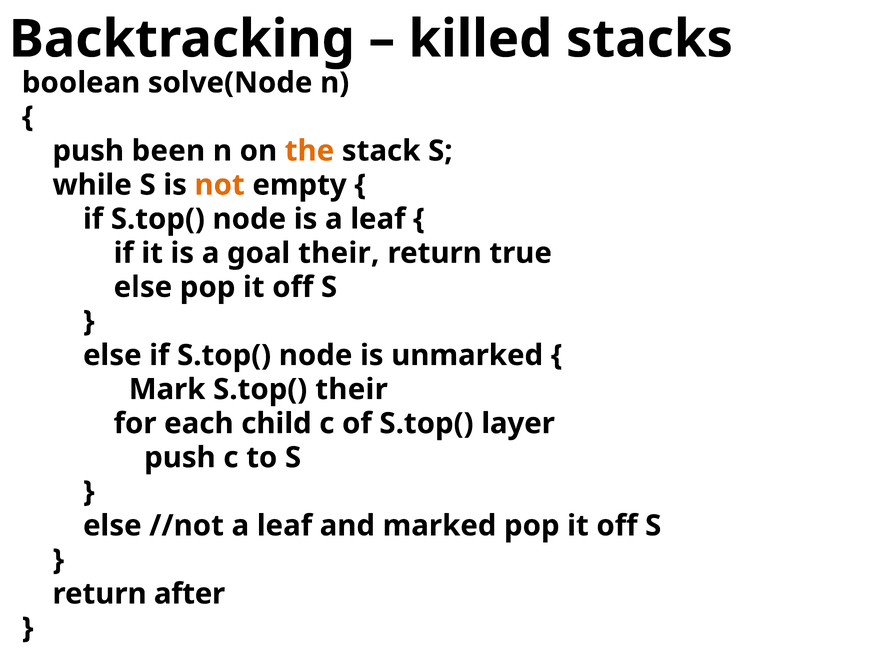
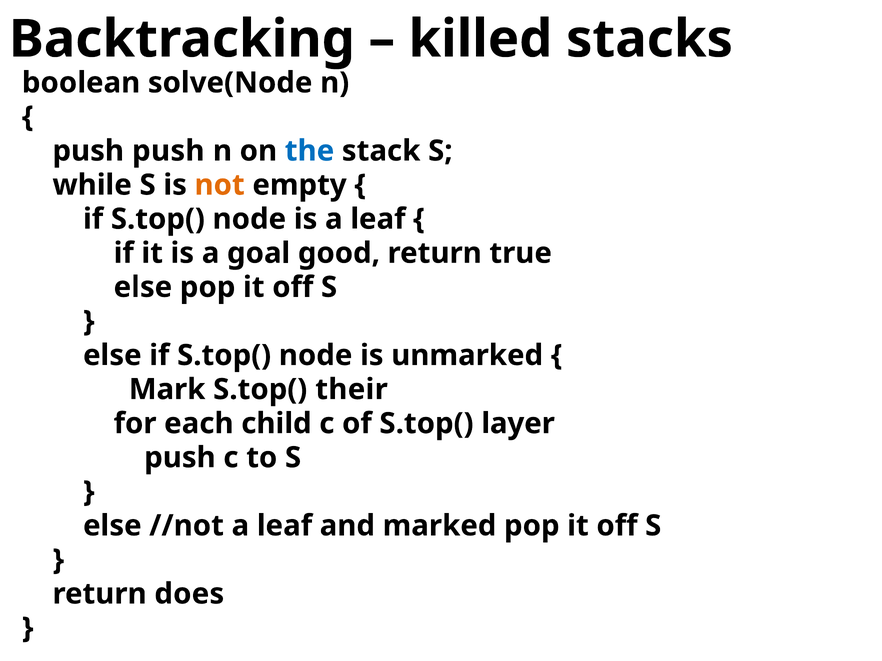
push been: been -> push
the colour: orange -> blue
goal their: their -> good
after: after -> does
